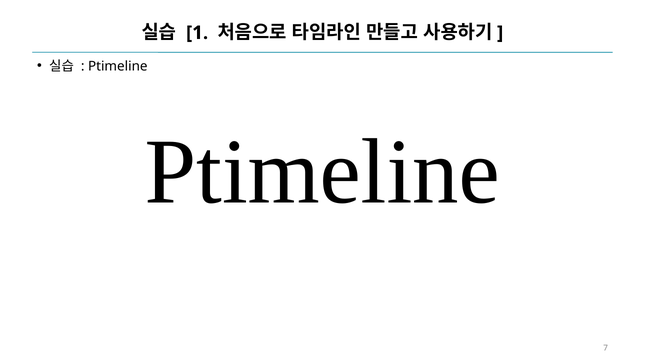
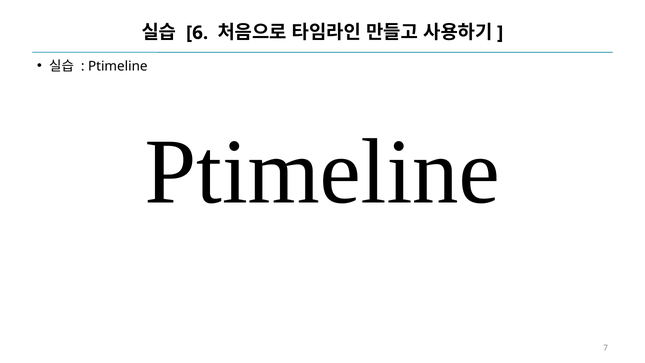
1: 1 -> 6
